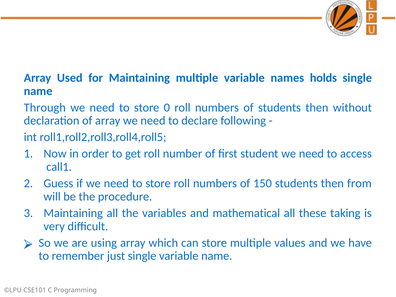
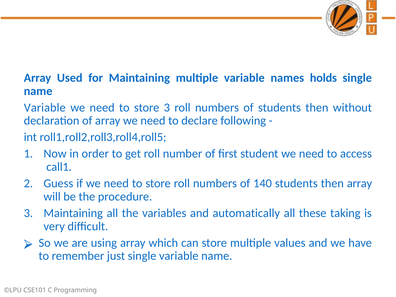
Through at (45, 107): Through -> Variable
store 0: 0 -> 3
150: 150 -> 140
then from: from -> array
mathematical: mathematical -> automatically
